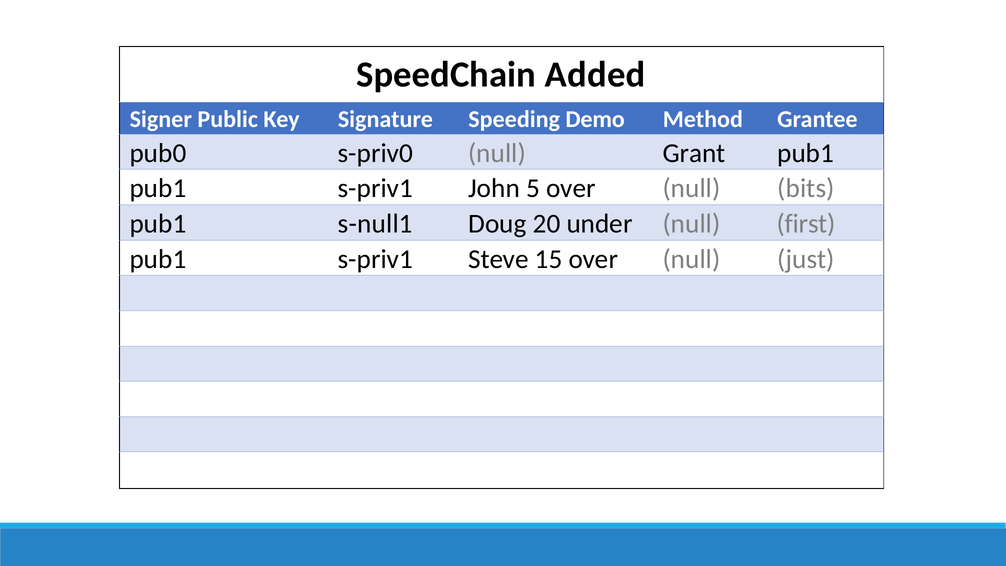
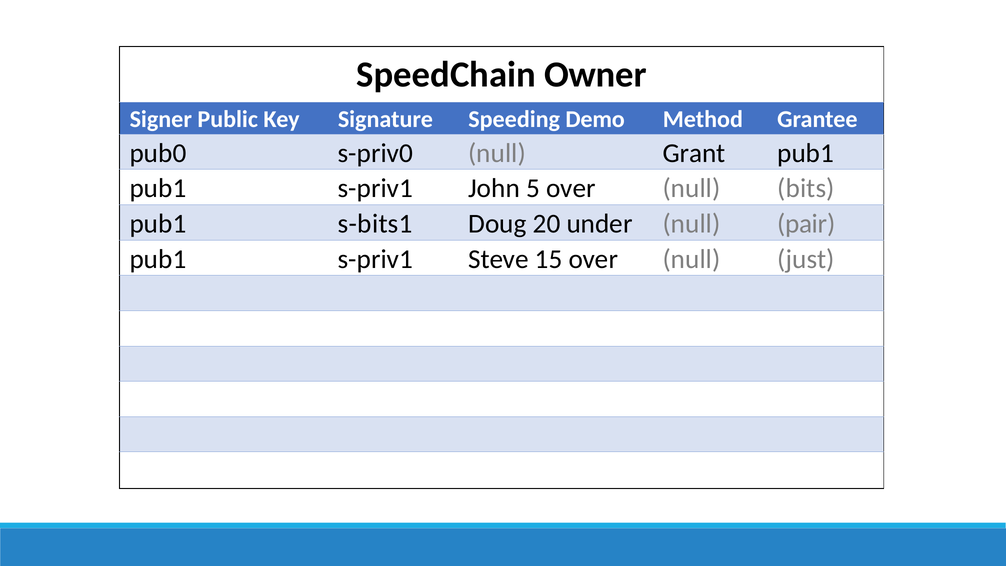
Added: Added -> Owner
s-null1: s-null1 -> s-bits1
first: first -> pair
